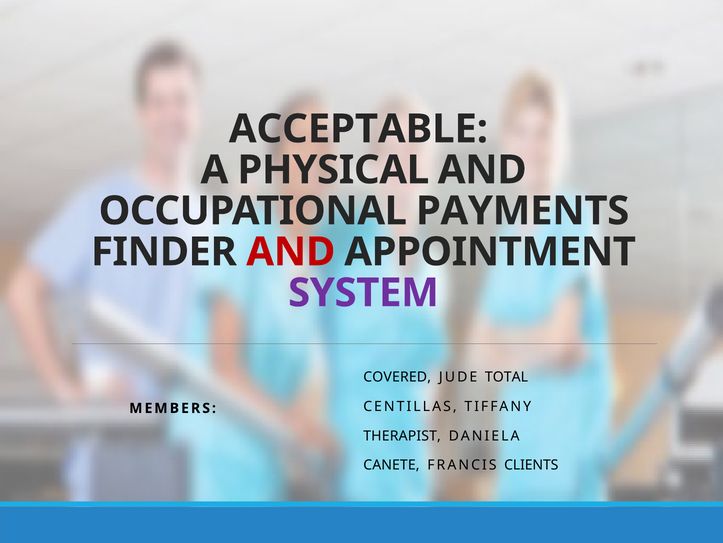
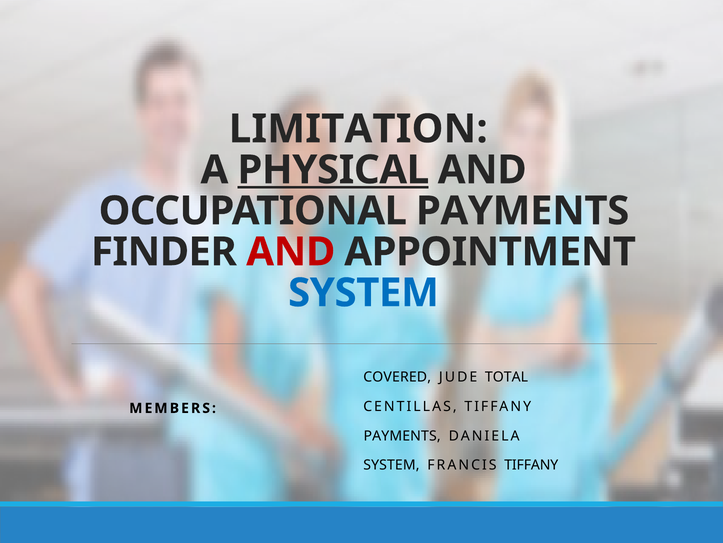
ACCEPTABLE: ACCEPTABLE -> LIMITATION
PHYSICAL underline: none -> present
SYSTEM at (364, 293) colour: purple -> blue
THERAPIST at (402, 435): THERAPIST -> PAYMENTS
CANETE at (391, 465): CANETE -> SYSTEM
FRANCIS CLIENTS: CLIENTS -> TIFFANY
